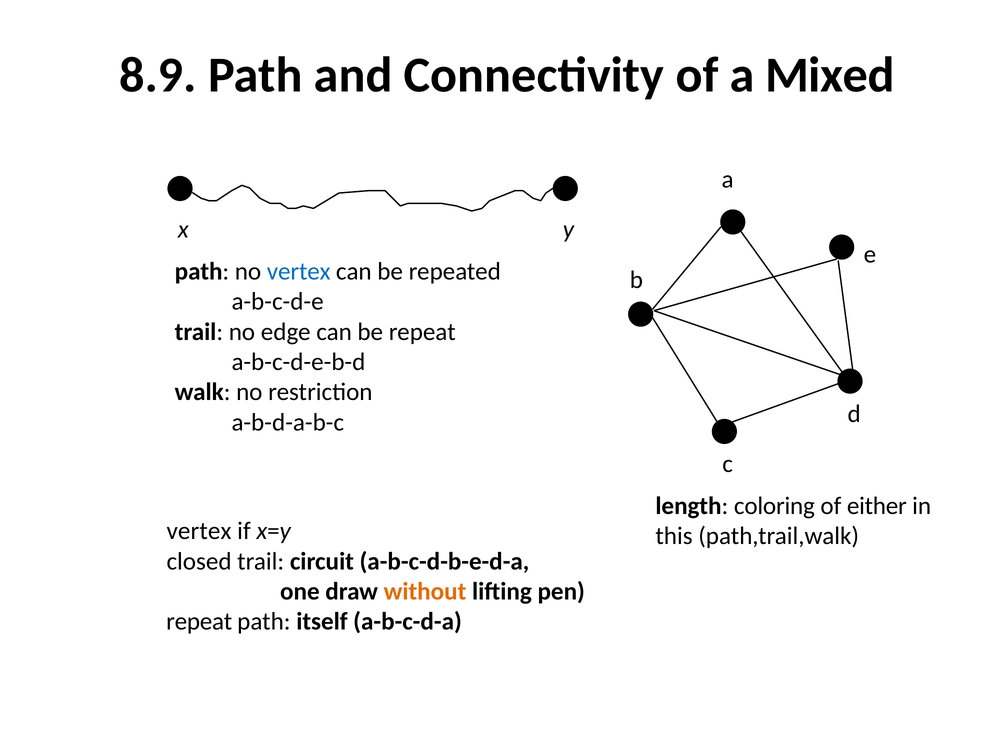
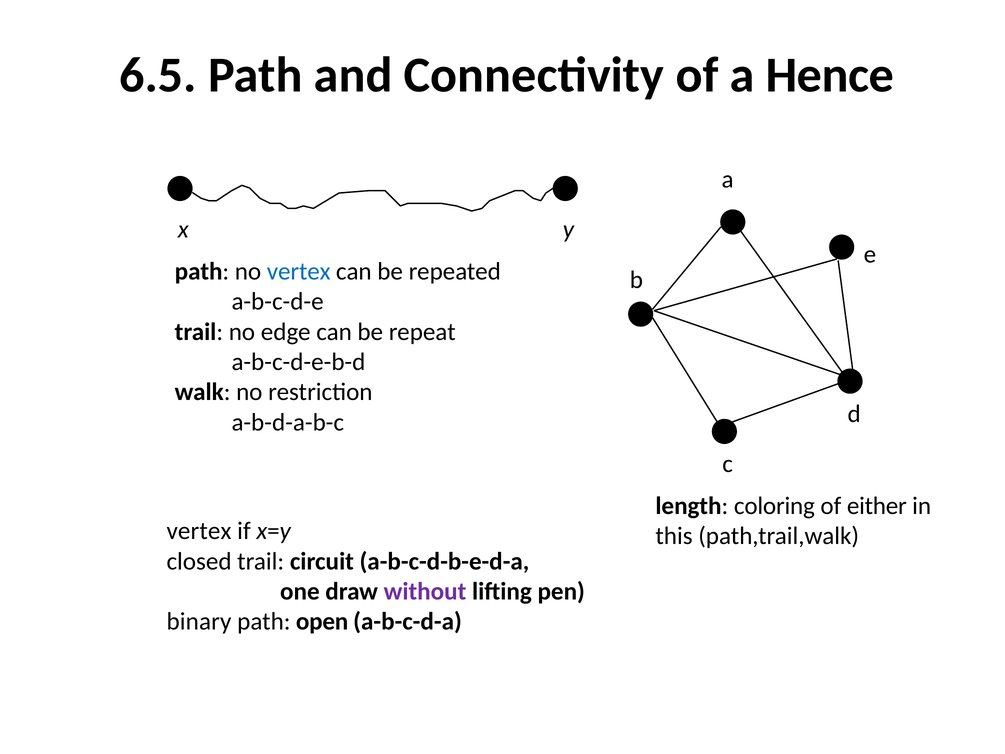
8.9: 8.9 -> 6.5
Mixed: Mixed -> Hence
without colour: orange -> purple
repeat at (199, 621): repeat -> binary
itself: itself -> open
